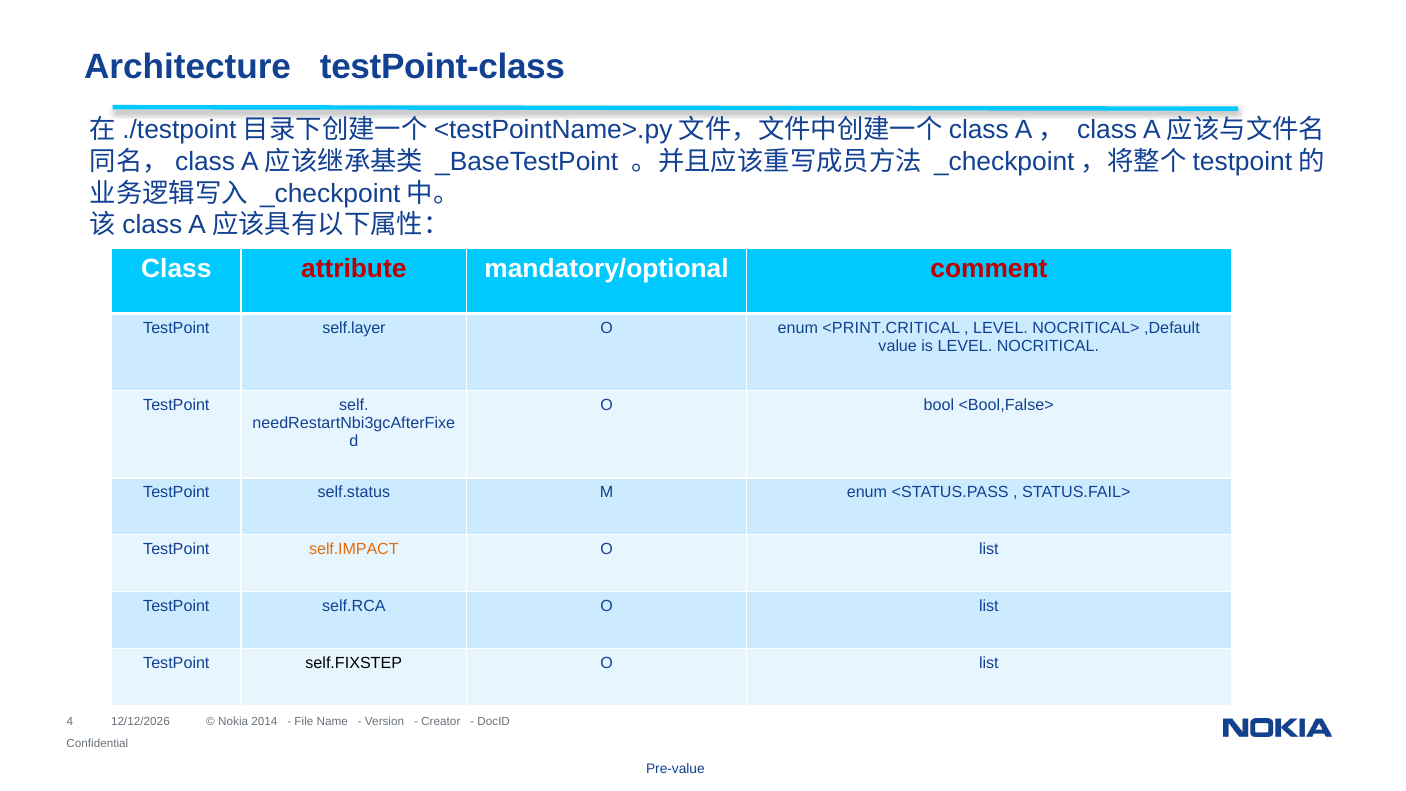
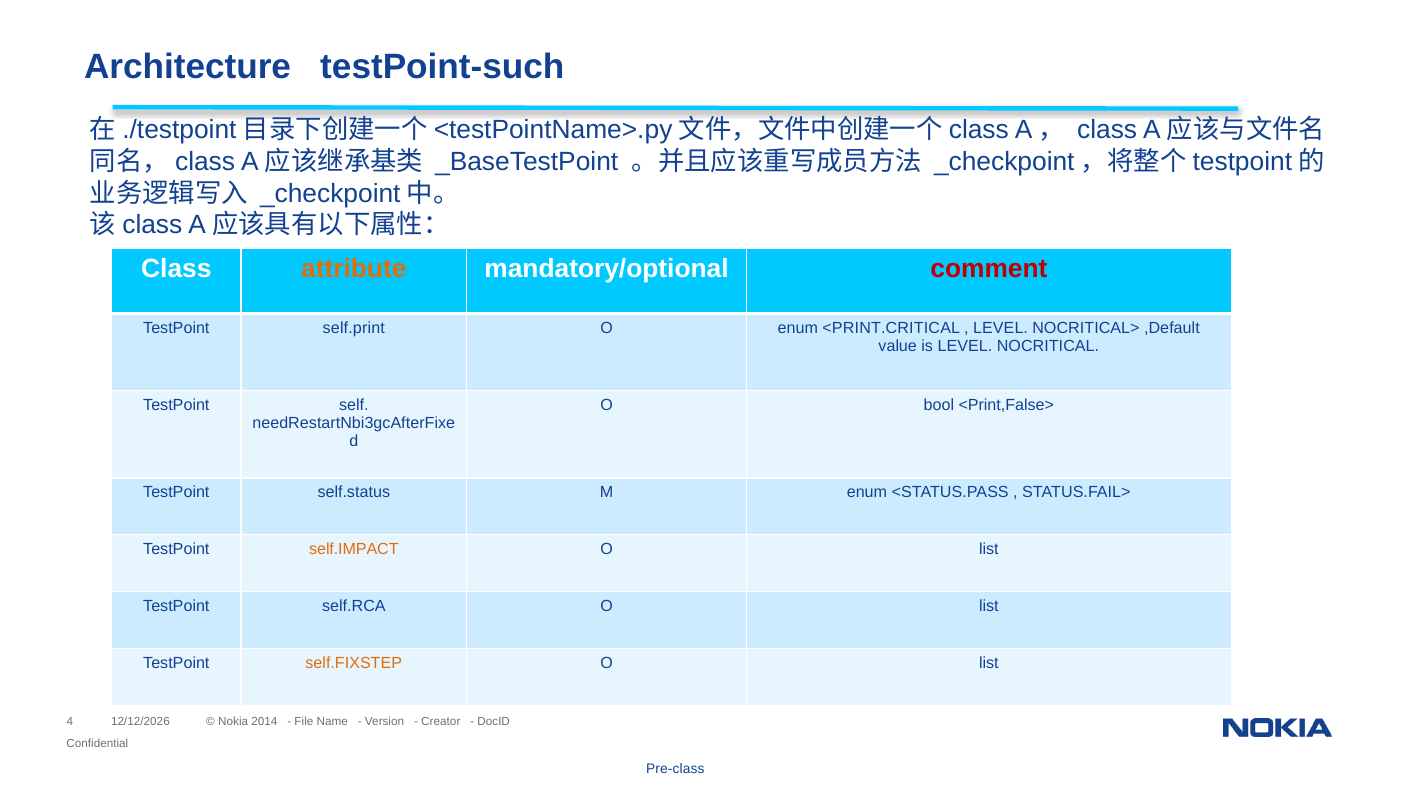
testPoint-class: testPoint-class -> testPoint-such
attribute colour: red -> orange
self.layer: self.layer -> self.print
<Bool,False>: <Bool,False> -> <Print,False>
self.FIXSTEP colour: black -> orange
Pre-value: Pre-value -> Pre-class
